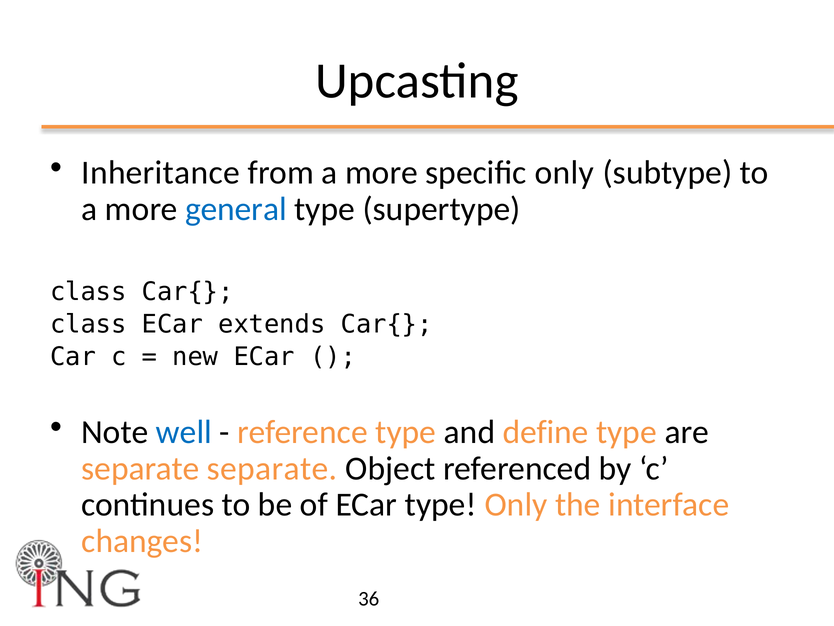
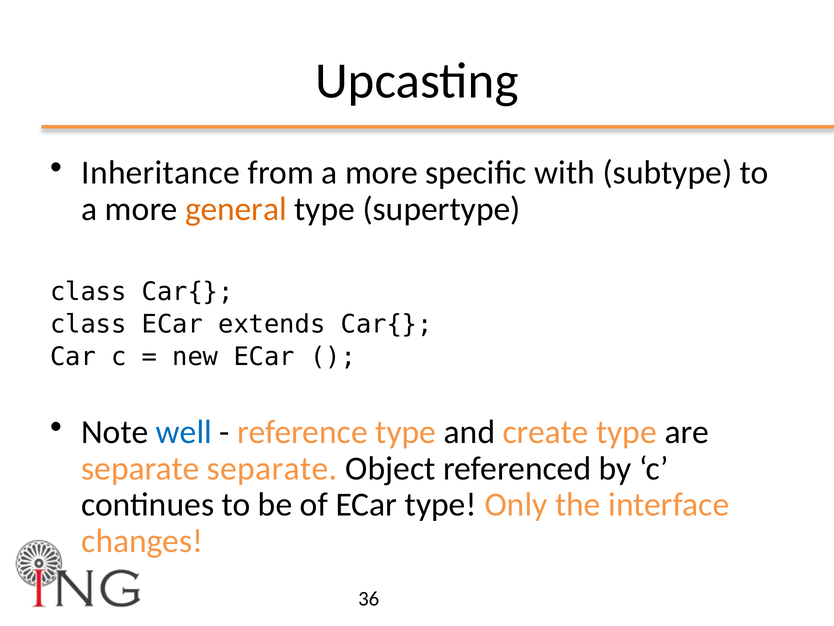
specific only: only -> with
general colour: blue -> orange
define: define -> create
